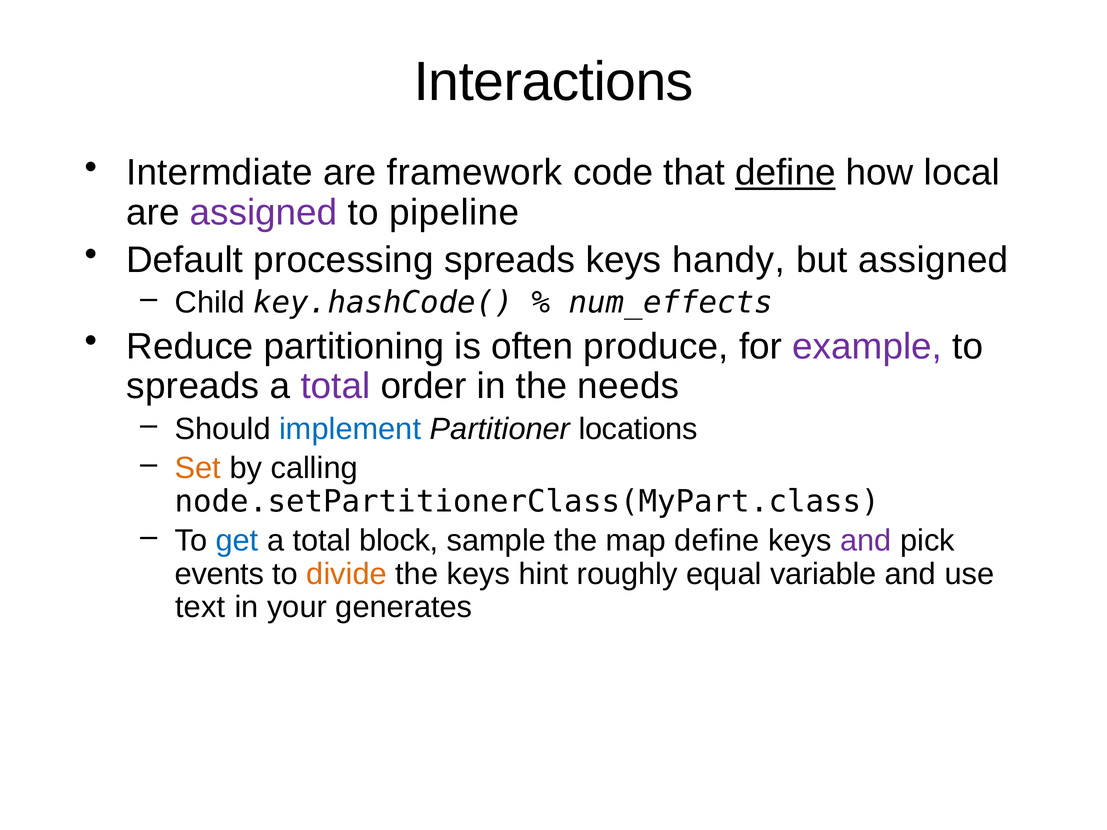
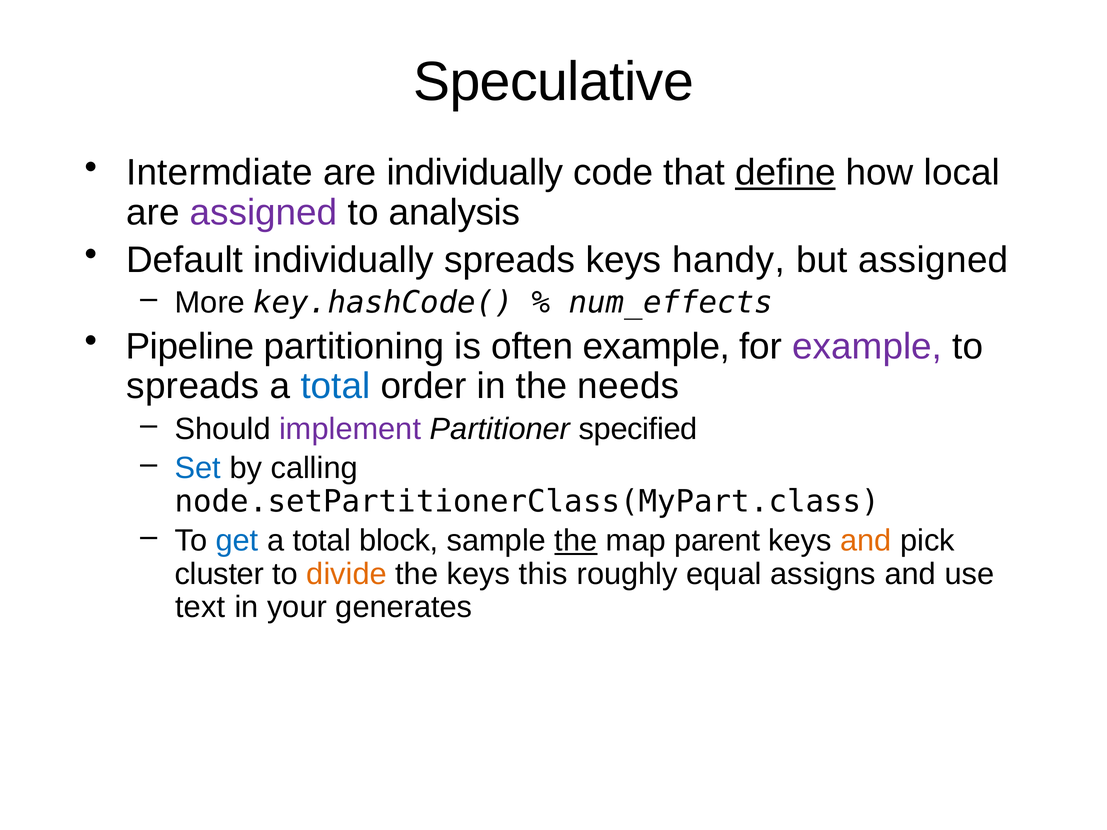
Interactions: Interactions -> Speculative
are framework: framework -> individually
pipeline: pipeline -> analysis
Default processing: processing -> individually
Child: Child -> More
Reduce: Reduce -> Pipeline
often produce: produce -> example
total at (335, 386) colour: purple -> blue
implement colour: blue -> purple
locations: locations -> specified
Set colour: orange -> blue
the at (576, 541) underline: none -> present
map define: define -> parent
and at (866, 541) colour: purple -> orange
events: events -> cluster
hint: hint -> this
variable: variable -> assigns
